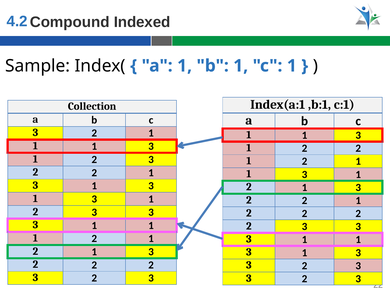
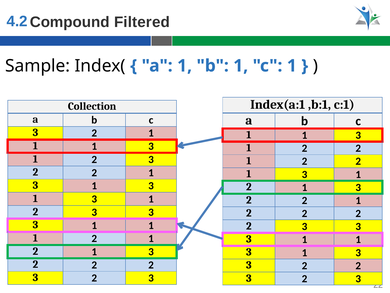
Indexed: Indexed -> Filtered
1 at (358, 161): 1 -> 2
3 at (358, 265): 3 -> 2
